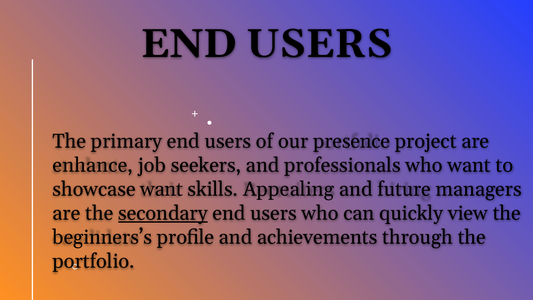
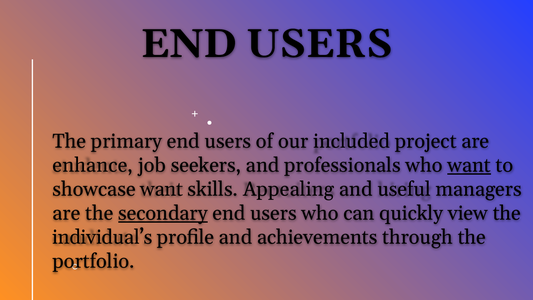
presence: presence -> included
want at (469, 165) underline: none -> present
future: future -> useful
beginners’s: beginners’s -> individual’s
